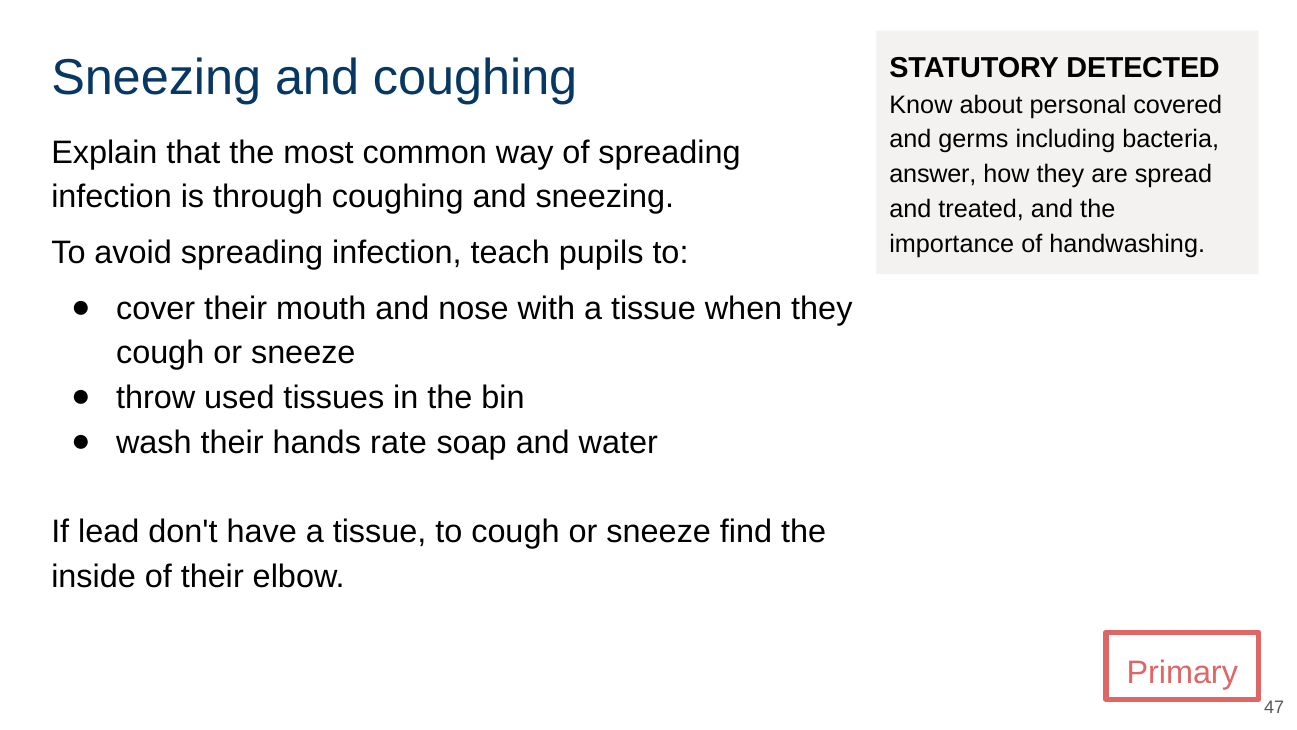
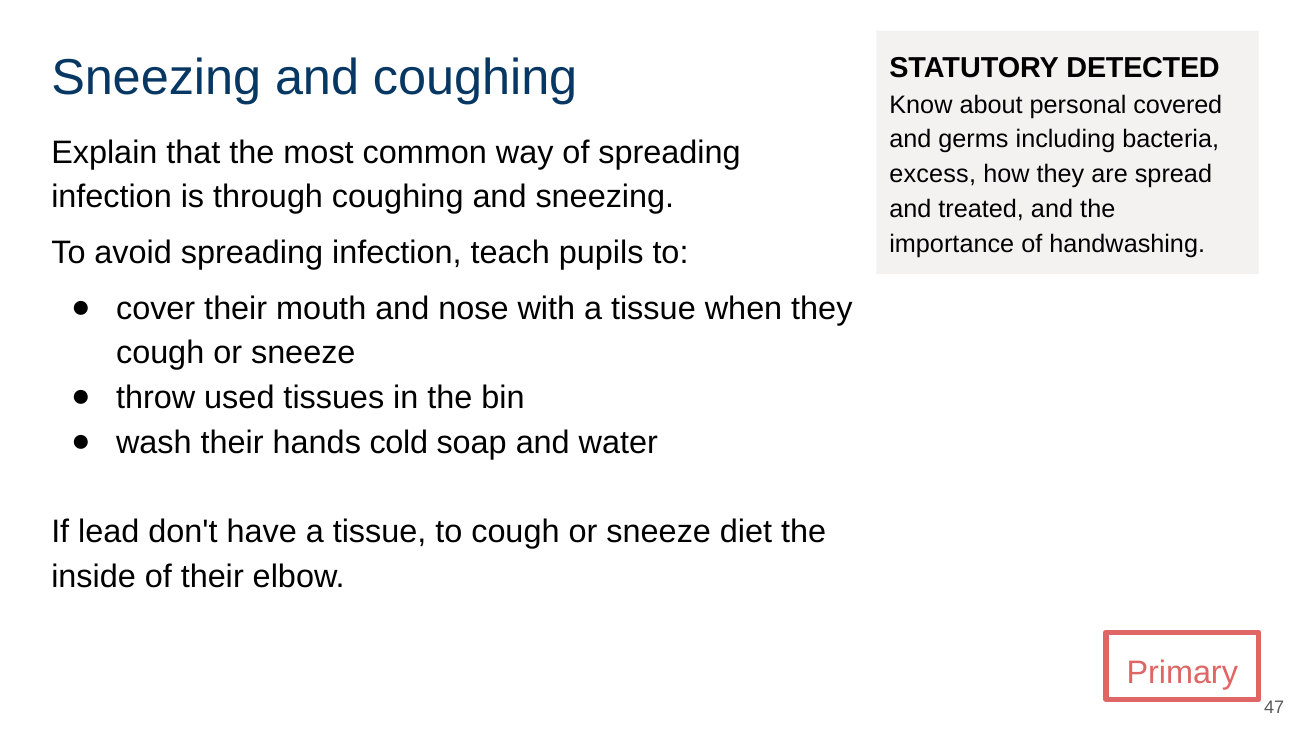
answer: answer -> excess
rate: rate -> cold
find: find -> diet
